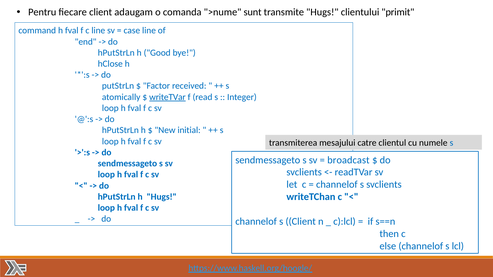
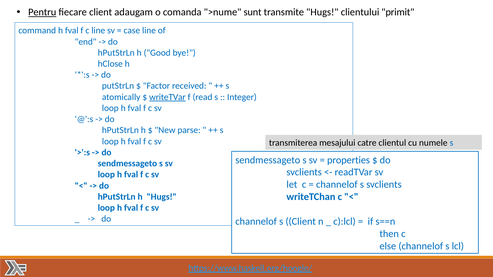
Pentru underline: none -> present
initial: initial -> parse
broadcast: broadcast -> properties
